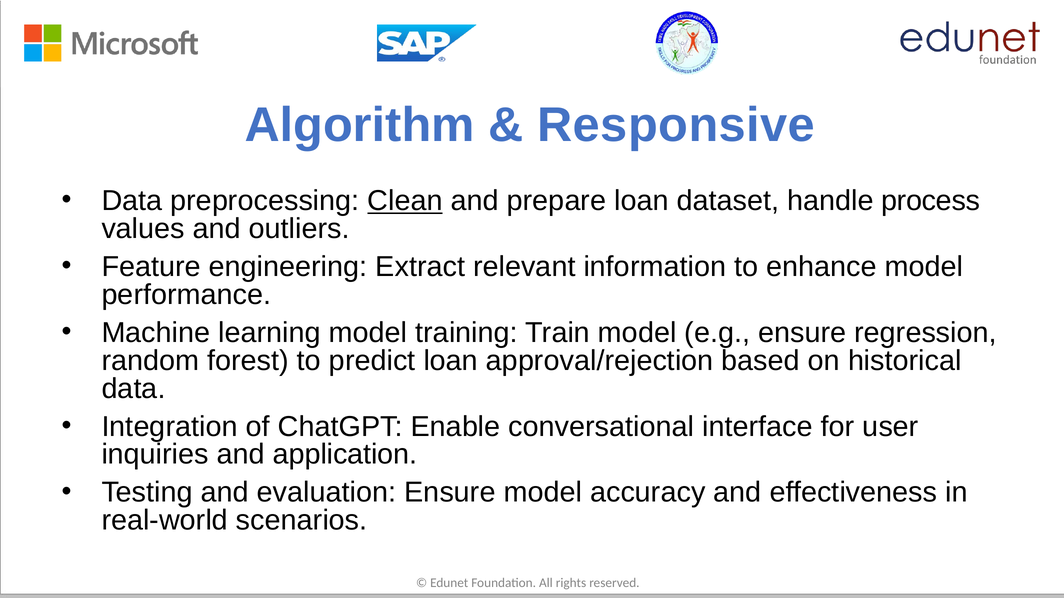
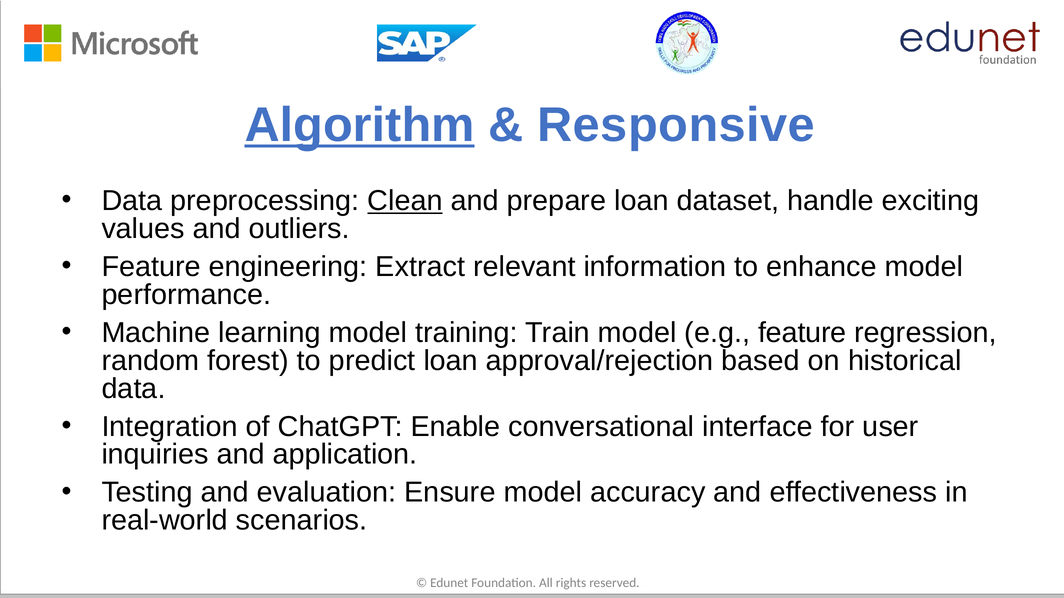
Algorithm underline: none -> present
process: process -> exciting
e.g ensure: ensure -> feature
